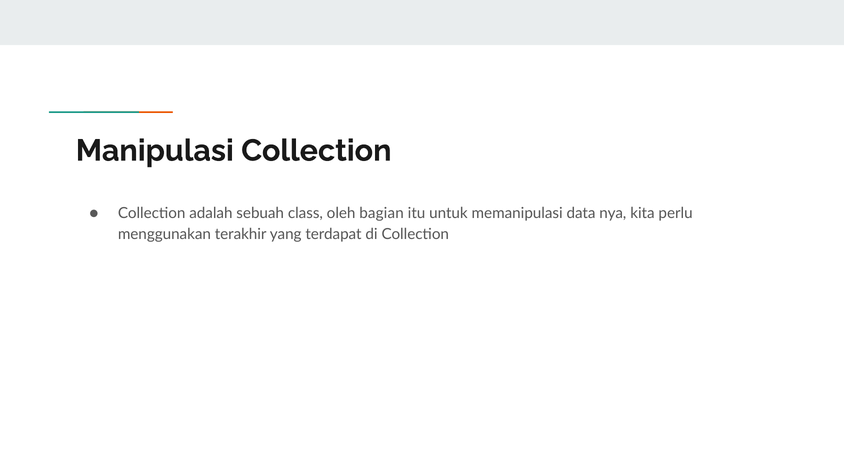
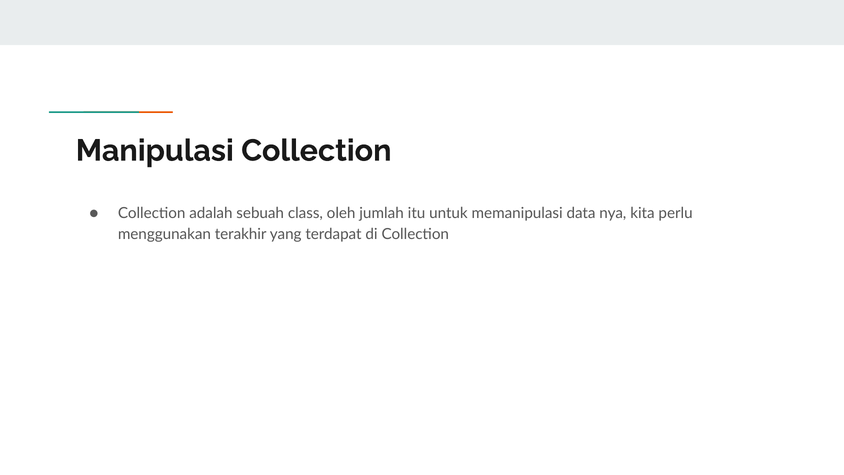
bagian: bagian -> jumlah
